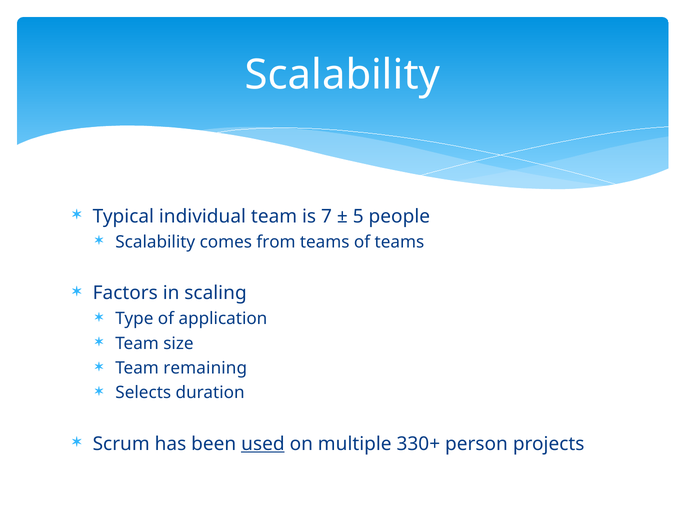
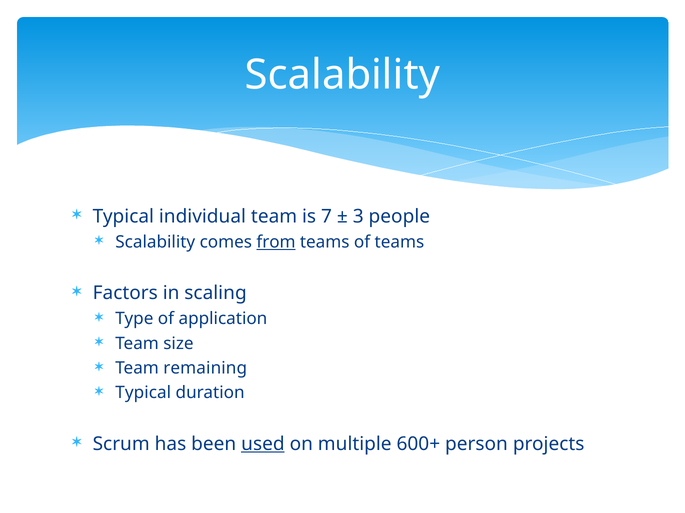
5: 5 -> 3
from underline: none -> present
Selects at (143, 393): Selects -> Typical
330+: 330+ -> 600+
